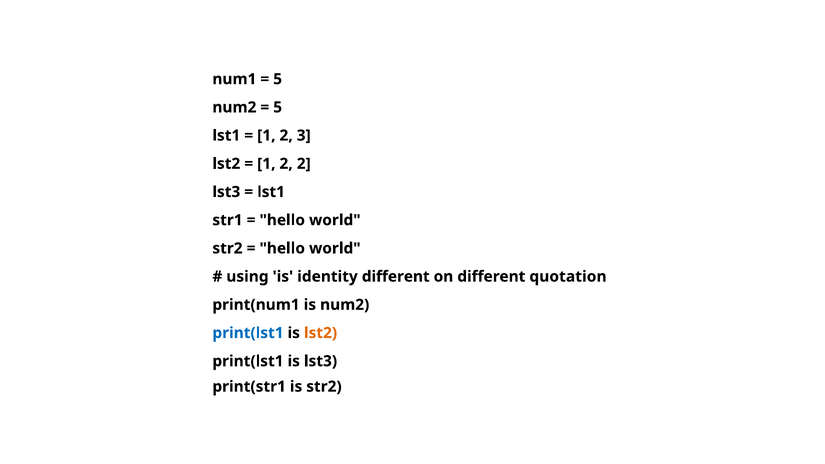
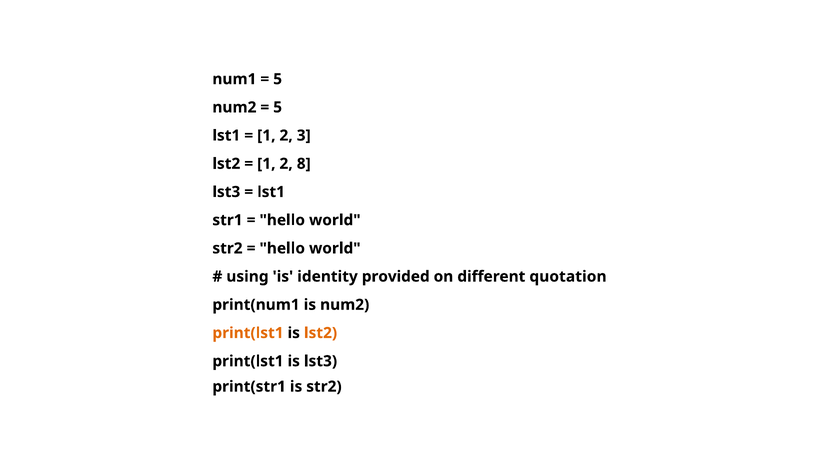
2 2: 2 -> 8
identity different: different -> provided
print(lst1 at (248, 333) colour: blue -> orange
